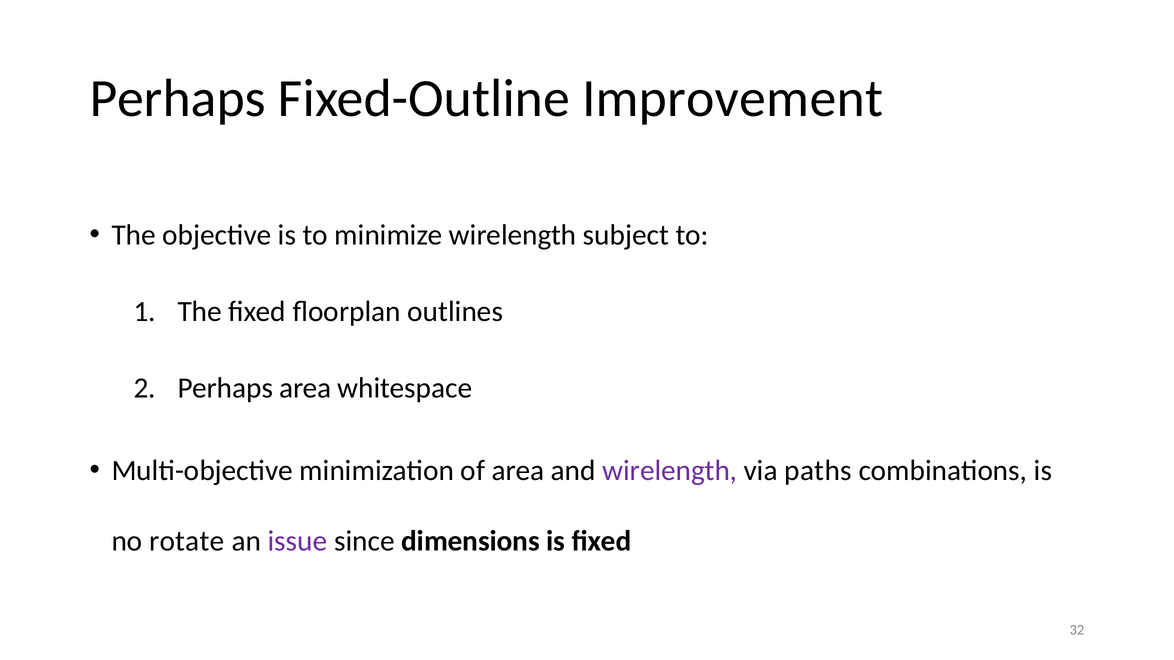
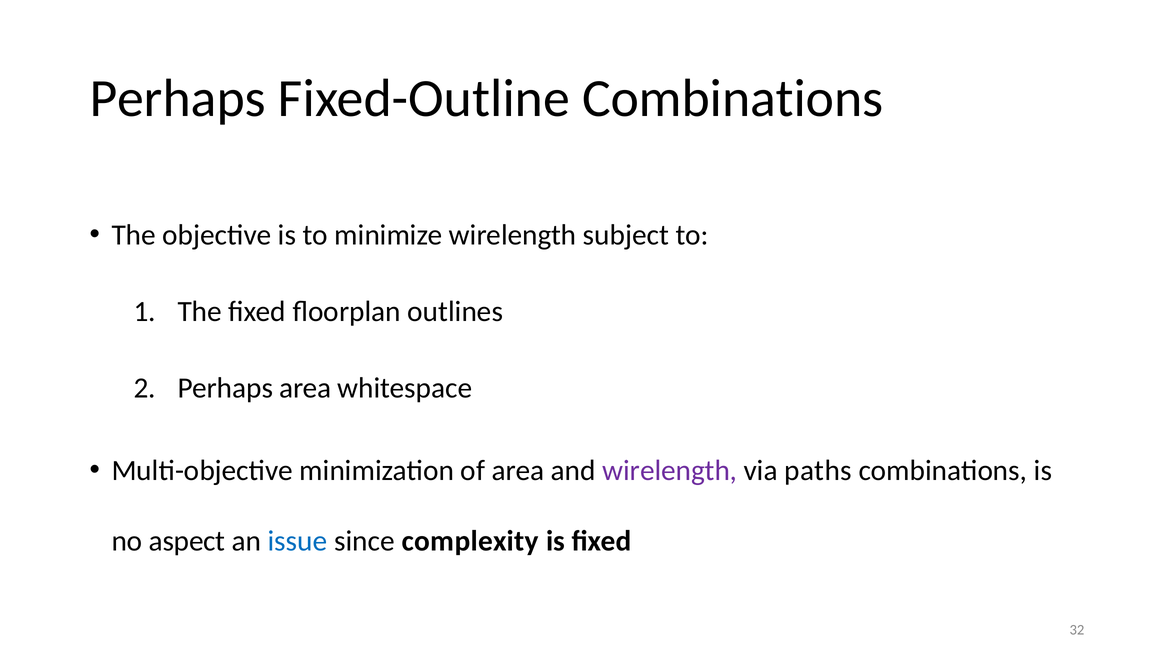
Fixed-Outline Improvement: Improvement -> Combinations
rotate: rotate -> aspect
issue colour: purple -> blue
dimensions: dimensions -> complexity
